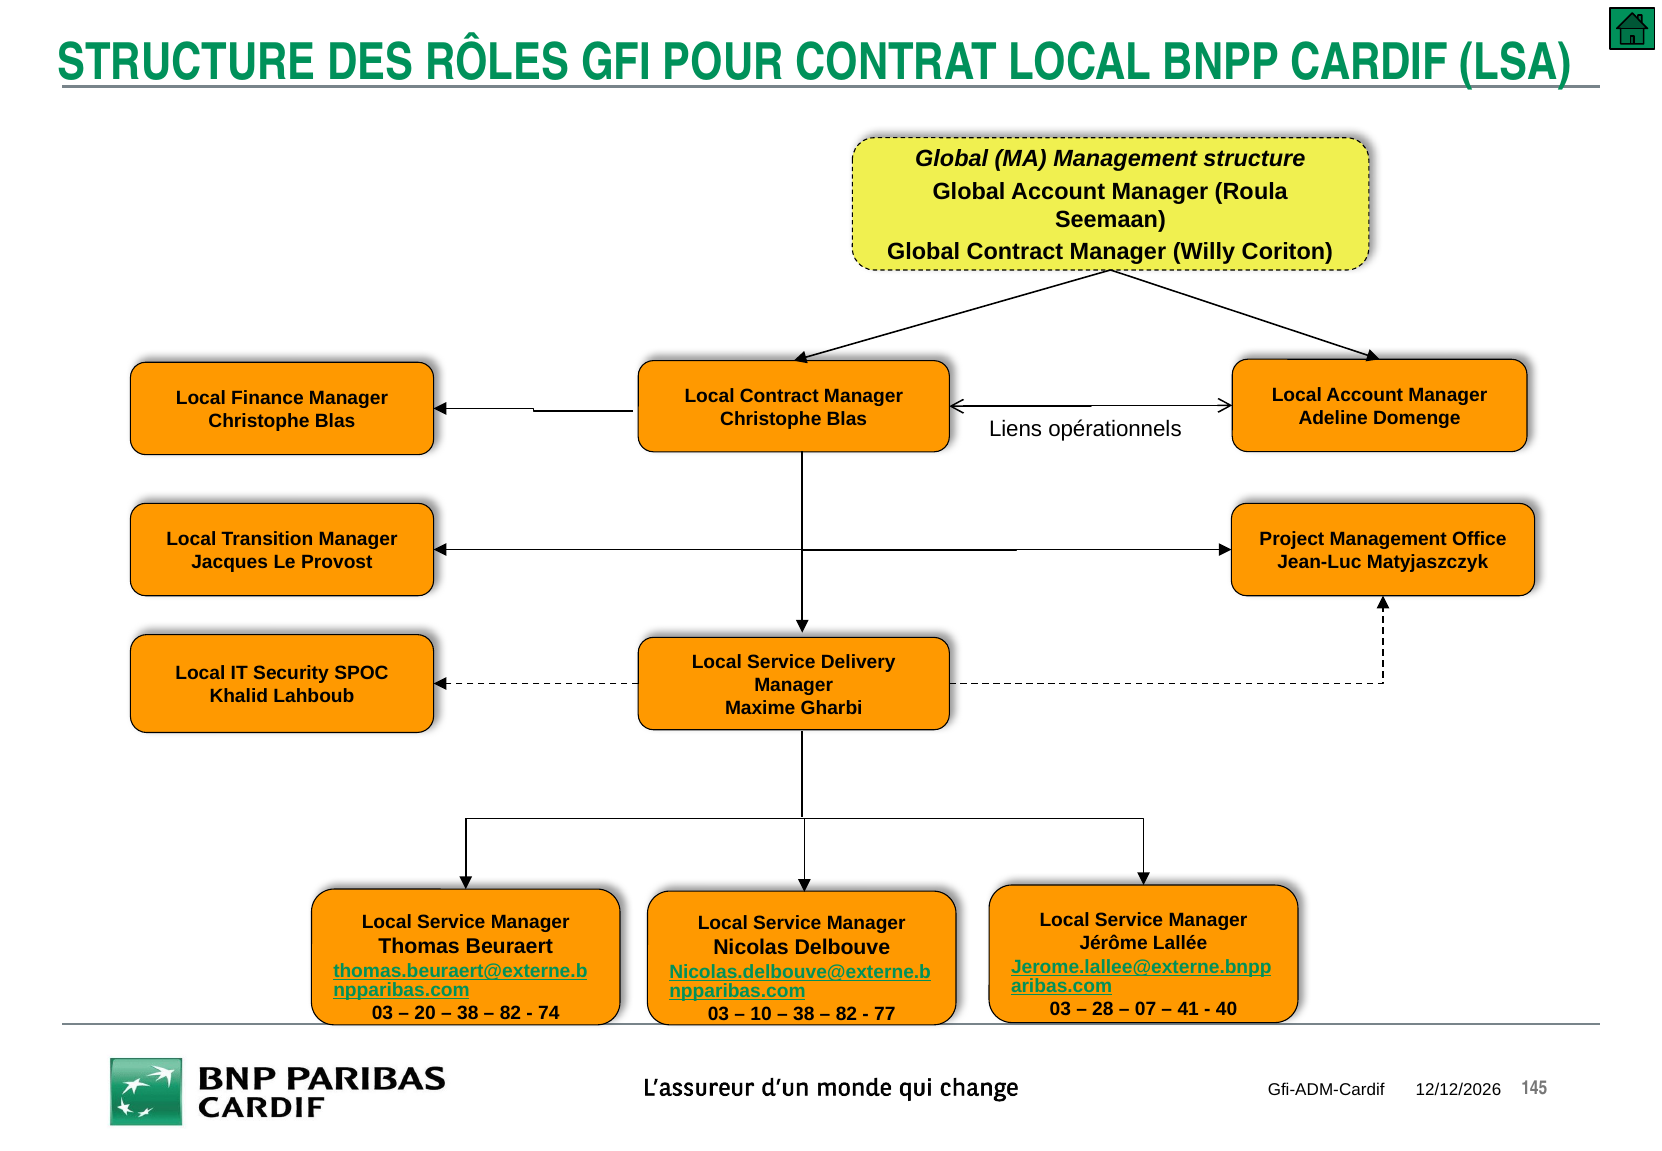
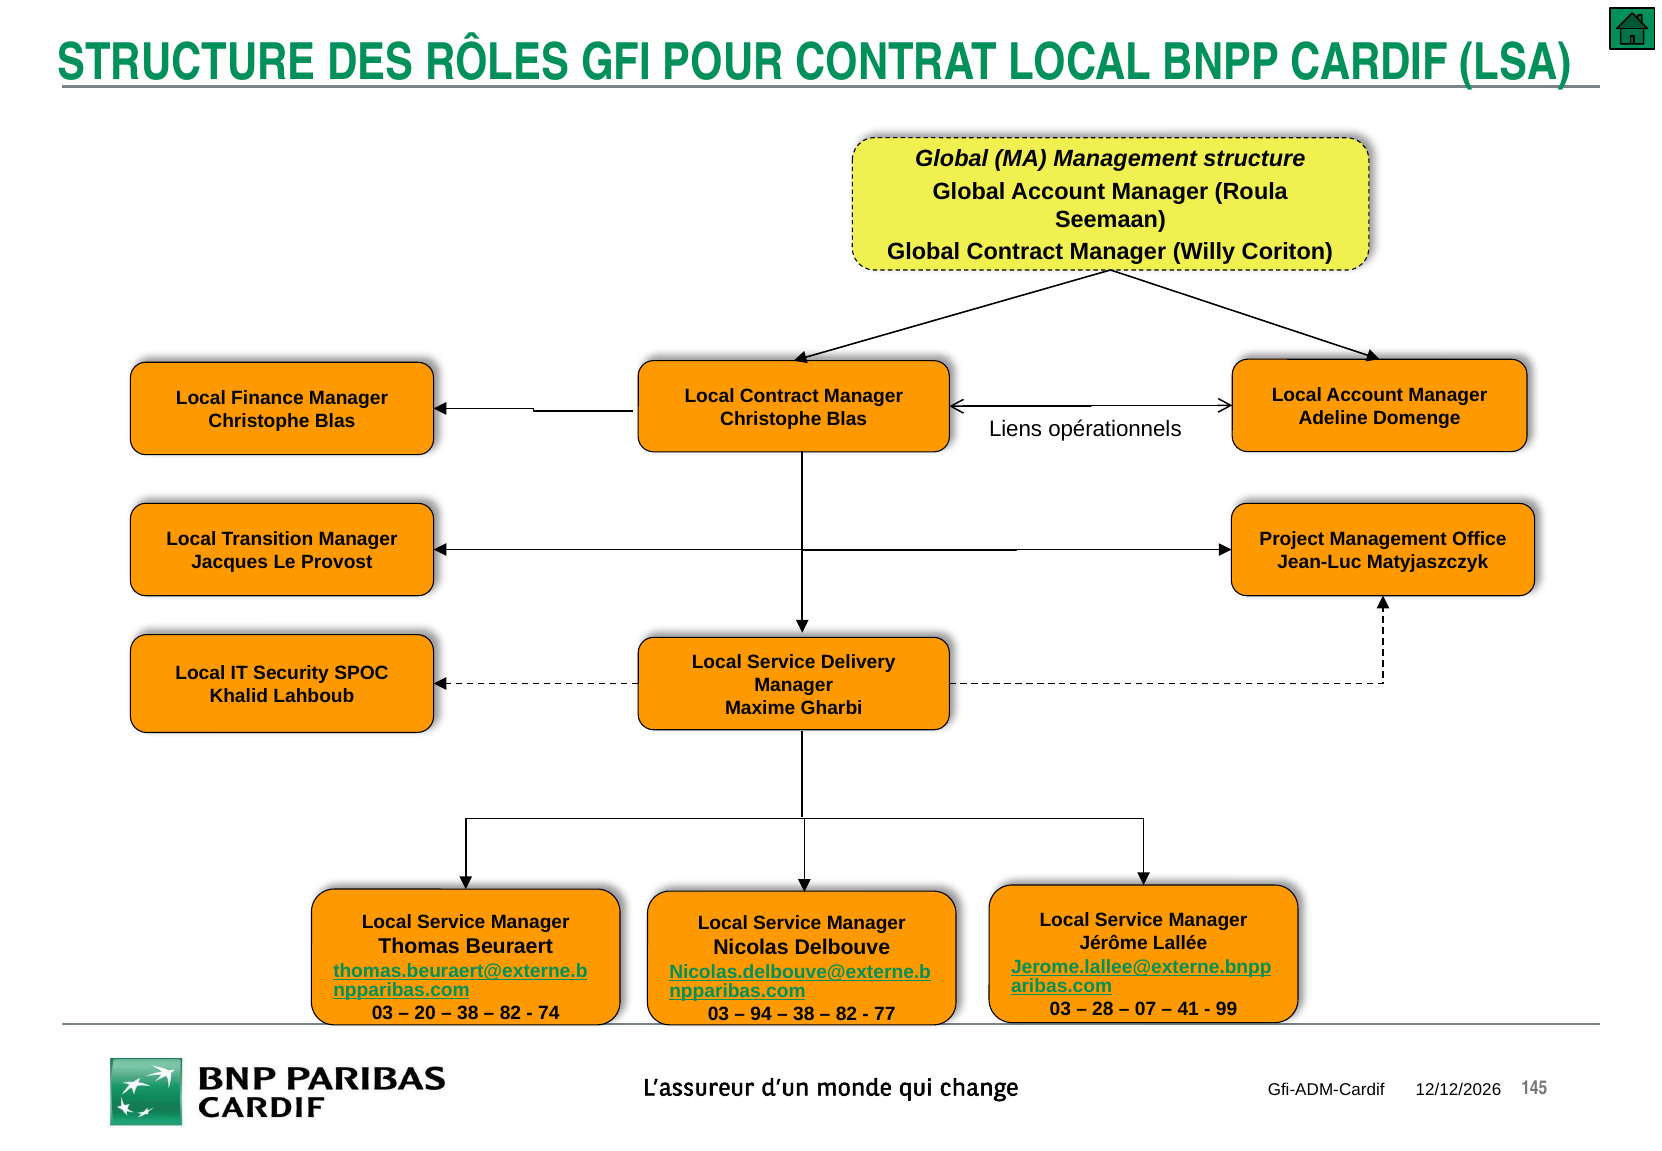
40: 40 -> 99
10: 10 -> 94
